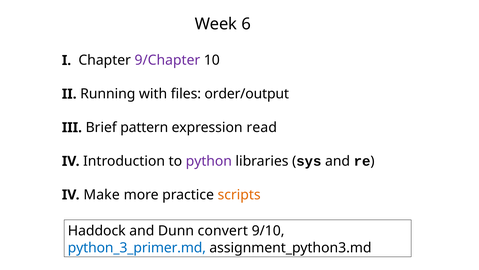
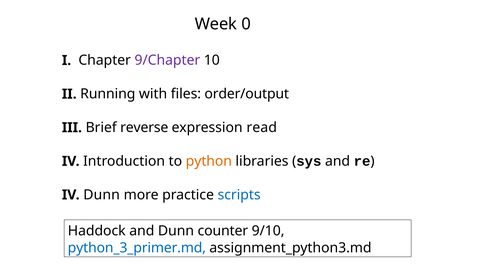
6: 6 -> 0
pattern: pattern -> reverse
python colour: purple -> orange
IV Make: Make -> Dunn
scripts colour: orange -> blue
convert: convert -> counter
